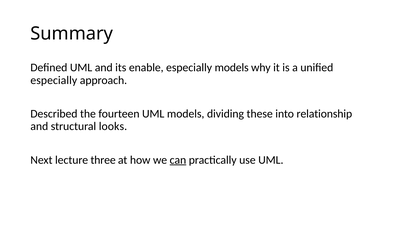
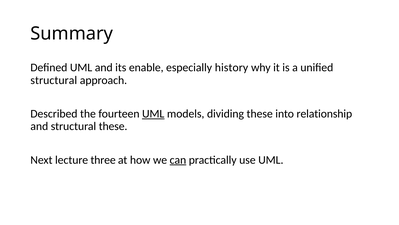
especially models: models -> history
especially at (54, 80): especially -> structural
UML at (153, 113) underline: none -> present
structural looks: looks -> these
